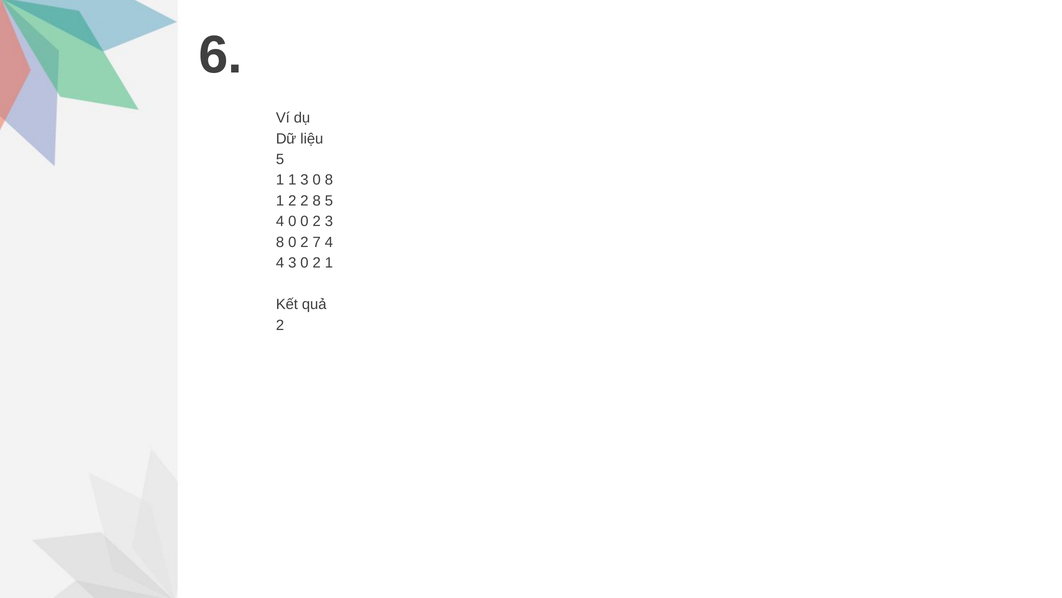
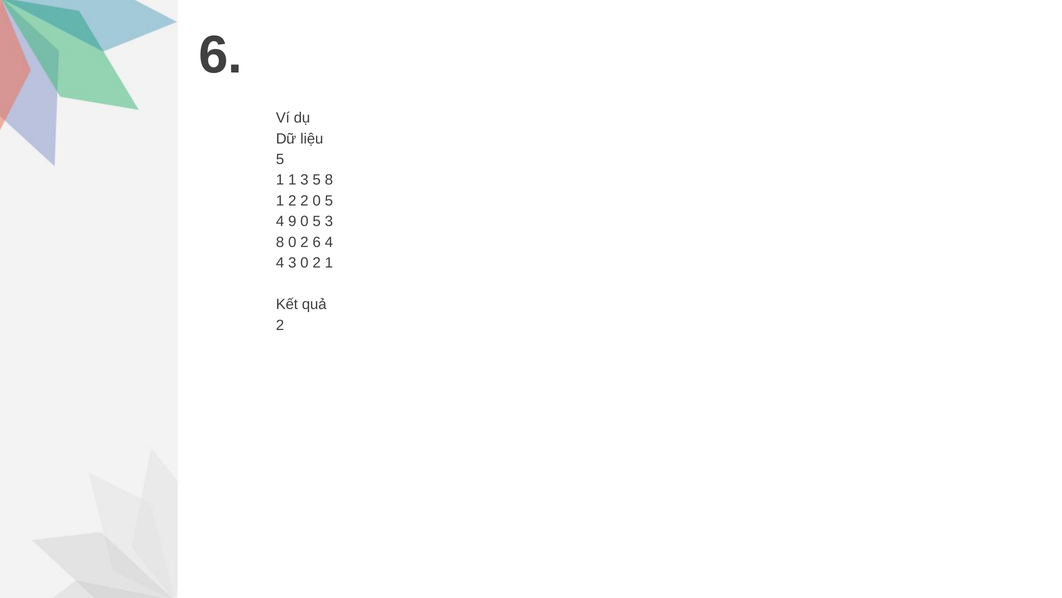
1 3 0: 0 -> 5
2 8: 8 -> 0
4 0: 0 -> 9
2 at (317, 221): 2 -> 5
2 7: 7 -> 6
